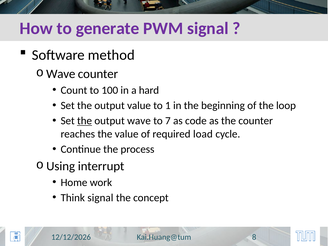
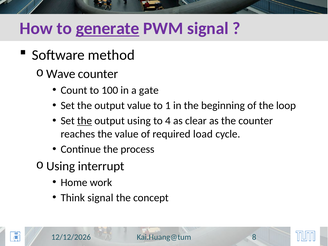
generate underline: none -> present
hard: hard -> gate
output wave: wave -> using
7: 7 -> 4
code: code -> clear
